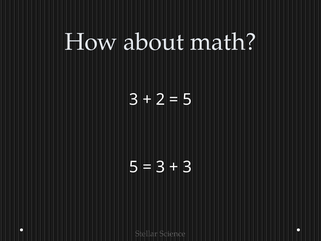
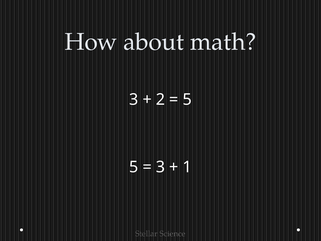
3 at (187, 167): 3 -> 1
